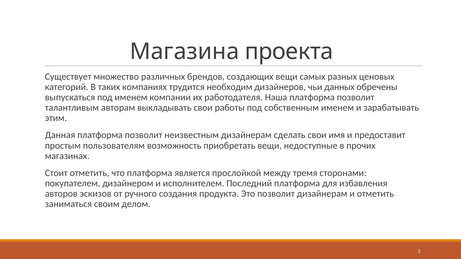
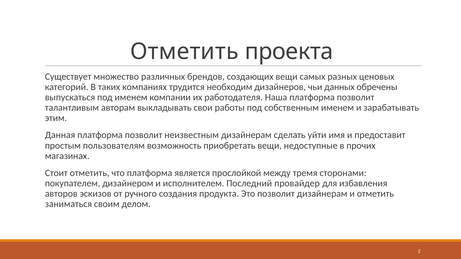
Магазина at (185, 52): Магазина -> Отметить
сделать свои: свои -> уйти
Последний платформа: платформа -> провайдер
